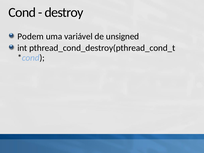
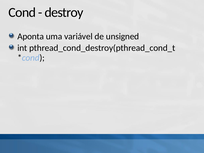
Podem: Podem -> Aponta
